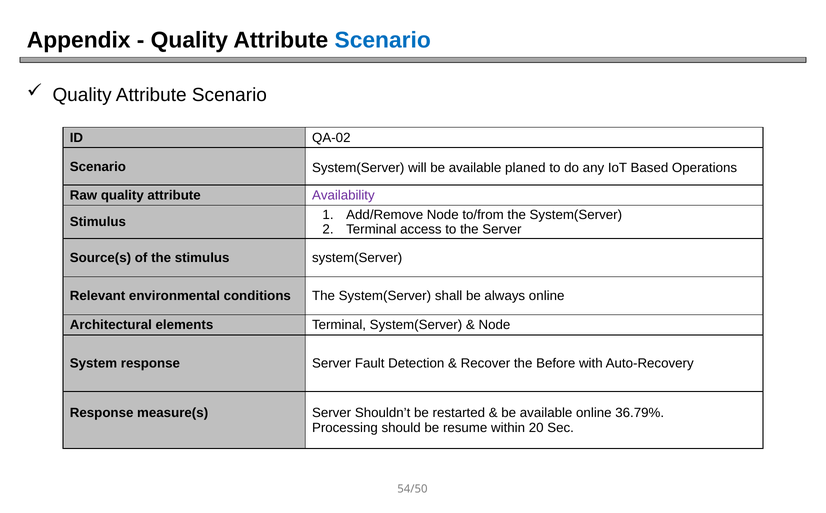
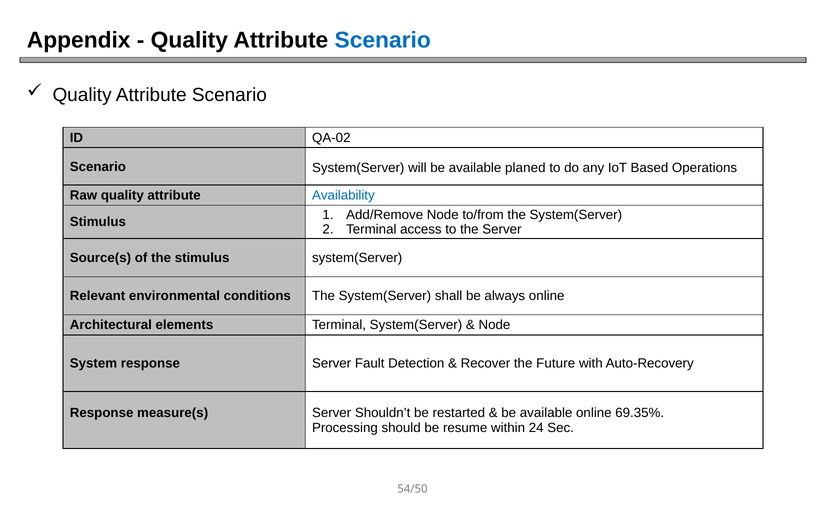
Availability colour: purple -> blue
Before: Before -> Future
36.79%: 36.79% -> 69.35%
20: 20 -> 24
